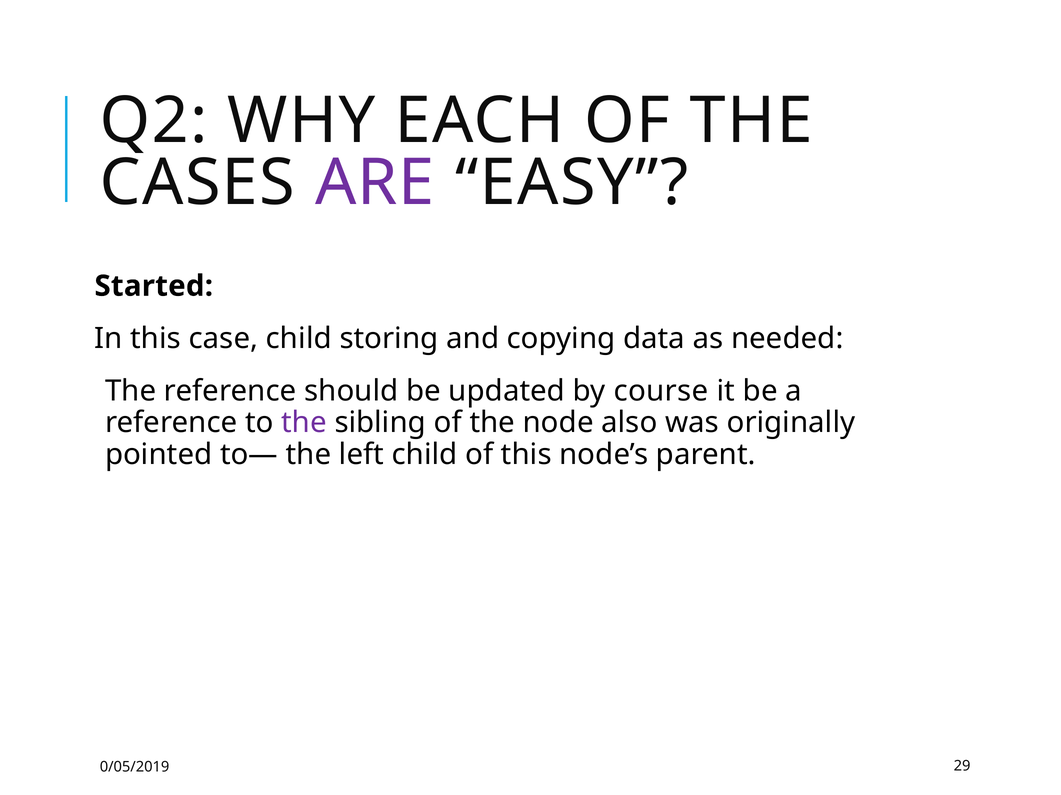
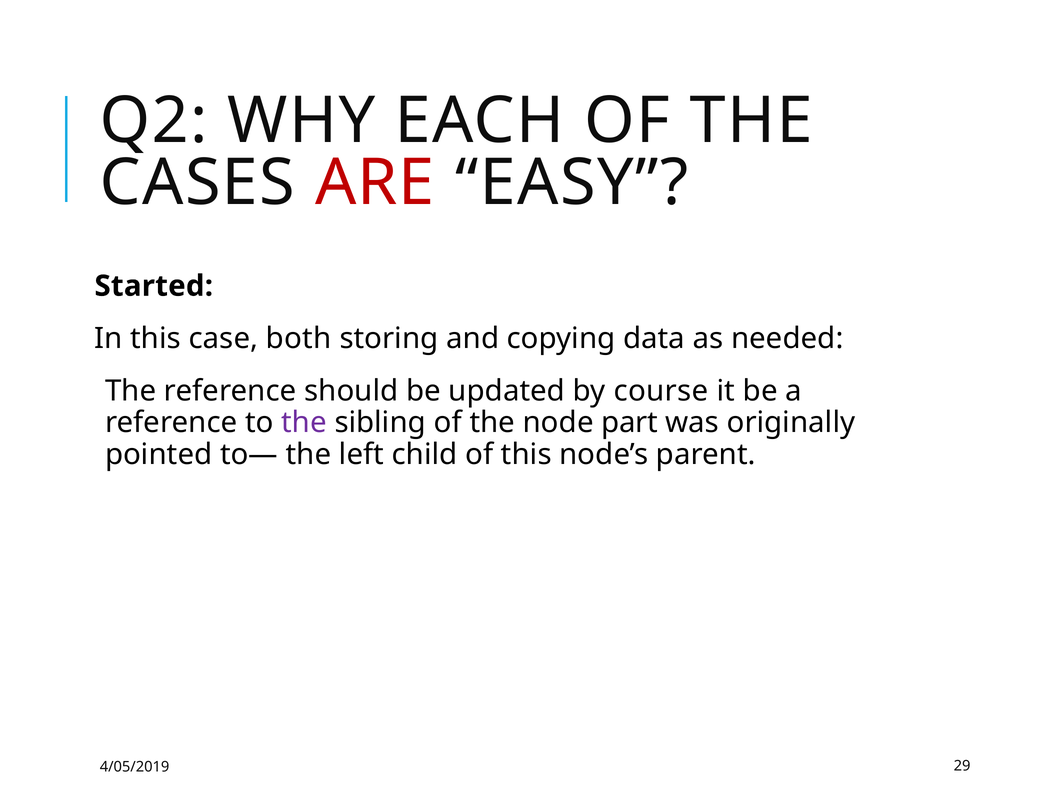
ARE colour: purple -> red
case child: child -> both
also: also -> part
0/05/2019: 0/05/2019 -> 4/05/2019
